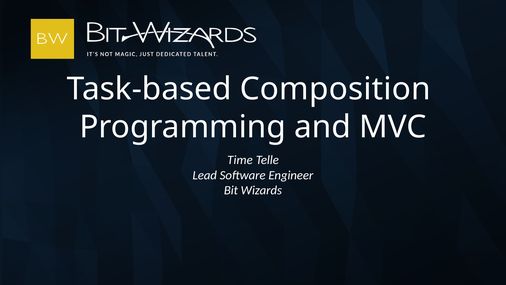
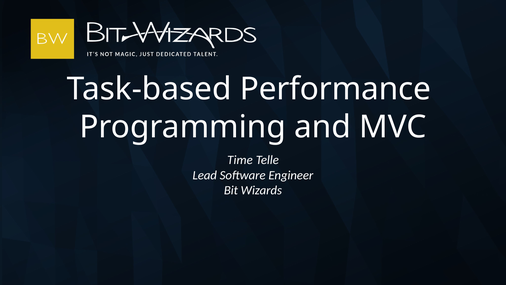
Composition: Composition -> Performance
